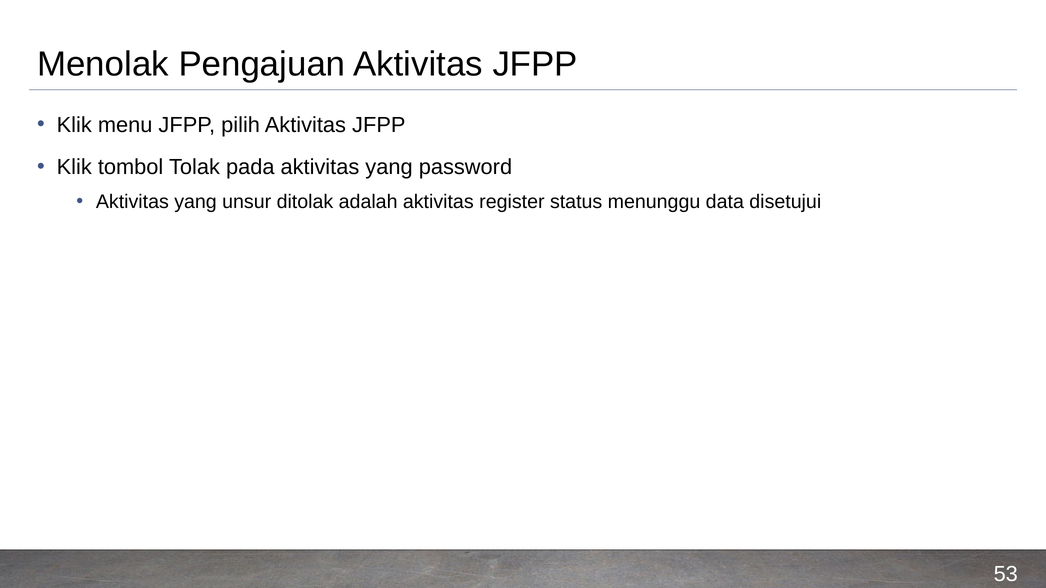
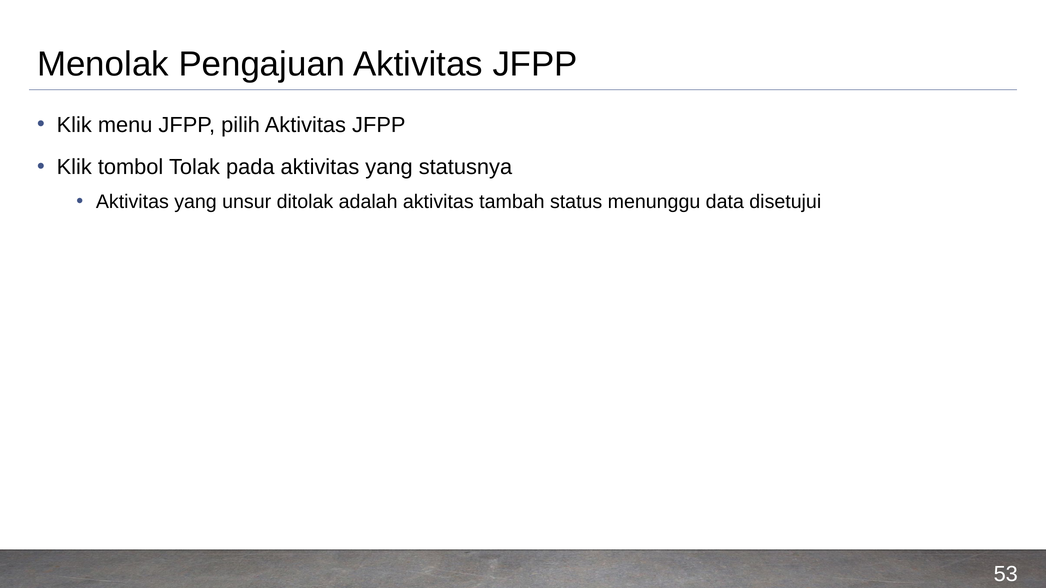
password: password -> statusnya
register: register -> tambah
